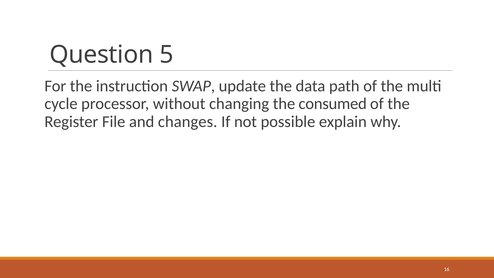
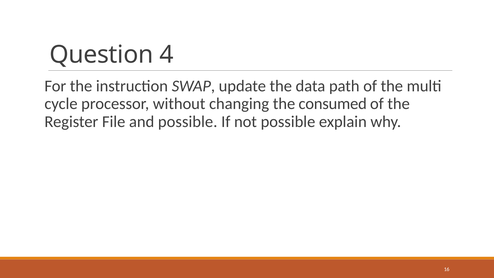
5: 5 -> 4
and changes: changes -> possible
